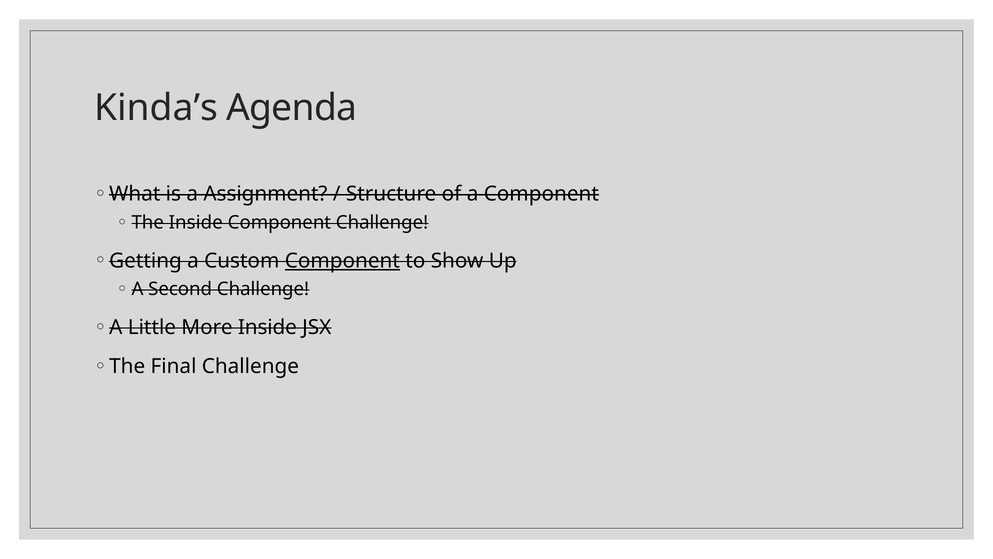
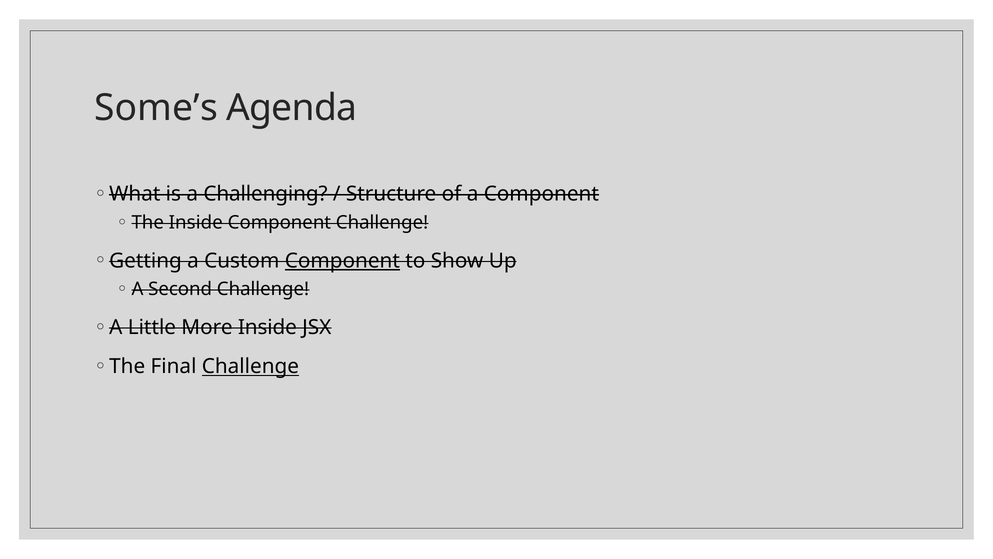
Kinda’s: Kinda’s -> Some’s
Assignment: Assignment -> Challenging
Challenge at (250, 366) underline: none -> present
